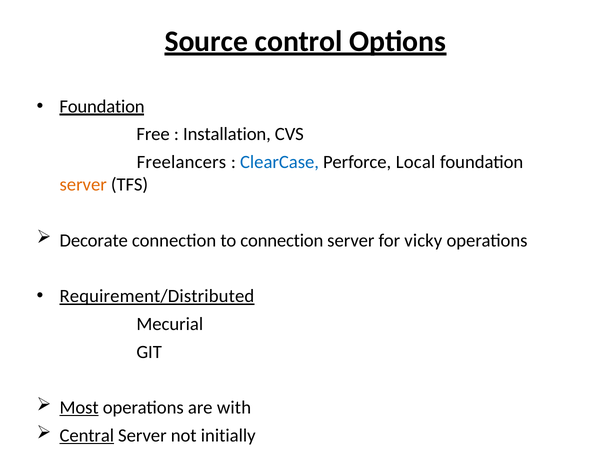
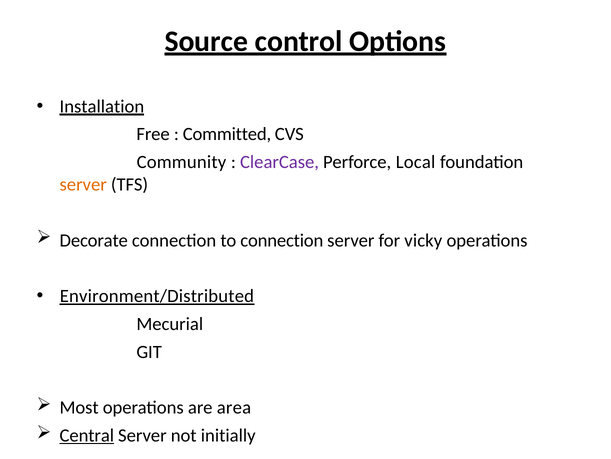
Foundation at (102, 106): Foundation -> Installation
Installation: Installation -> Committed
Freelancers: Freelancers -> Community
ClearCase colour: blue -> purple
Requirement/Distributed: Requirement/Distributed -> Environment/Distributed
Most underline: present -> none
with: with -> area
